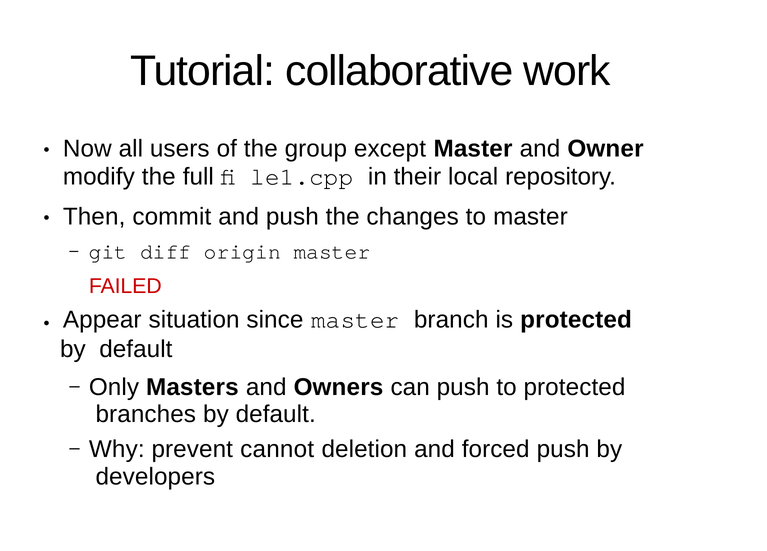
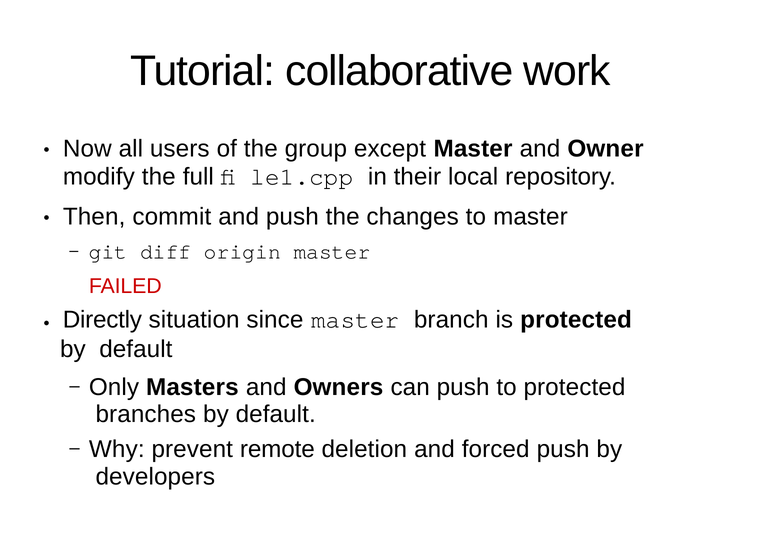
Appear: Appear -> Directly
cannot: cannot -> remote
